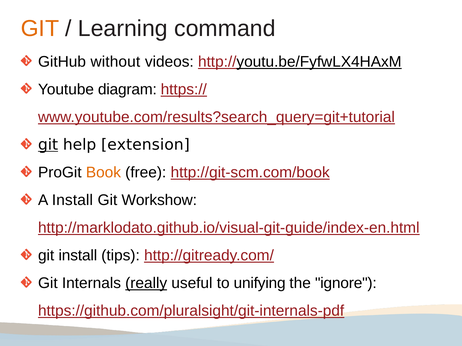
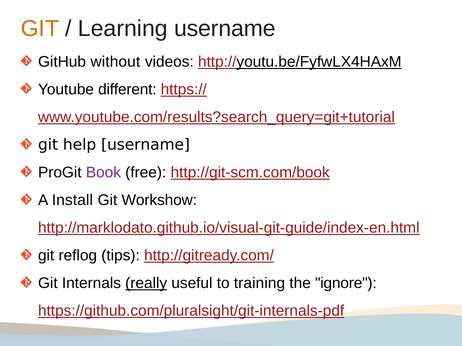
Learning command: command -> username
diagram: diagram -> different
git at (48, 145) underline: present -> none
help extension: extension -> username
Book colour: orange -> purple
git install: install -> reflog
unifying: unifying -> training
